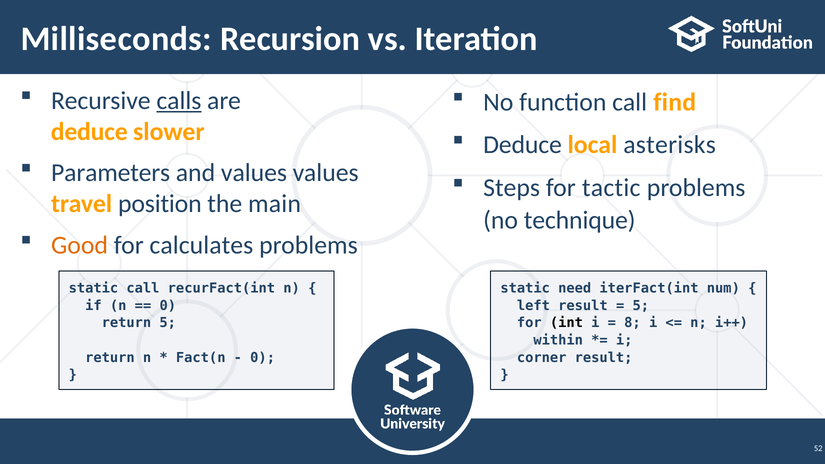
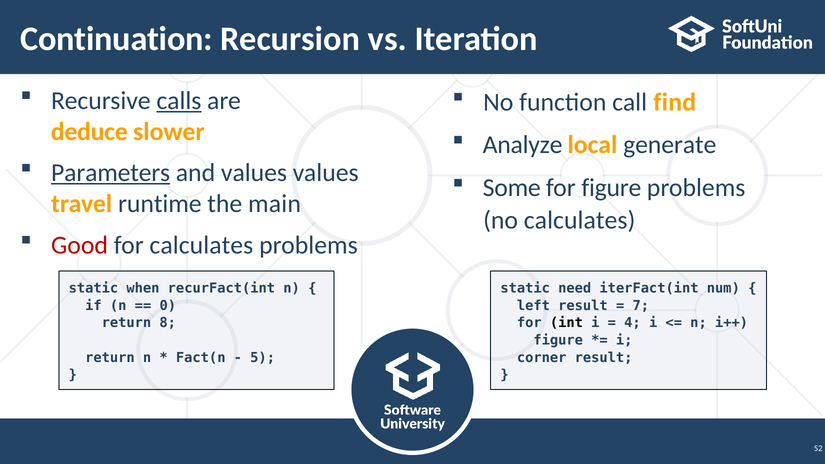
Milliseconds: Milliseconds -> Continuation
Deduce at (523, 145): Deduce -> Analyze
asterisks: asterisks -> generate
Parameters underline: none -> present
Steps: Steps -> Some
for tactic: tactic -> figure
position: position -> runtime
no technique: technique -> calculates
Good colour: orange -> red
static call: call -> when
5 at (641, 306): 5 -> 7
return 5: 5 -> 8
8: 8 -> 4
within at (558, 340): within -> figure
0 at (263, 358): 0 -> 5
